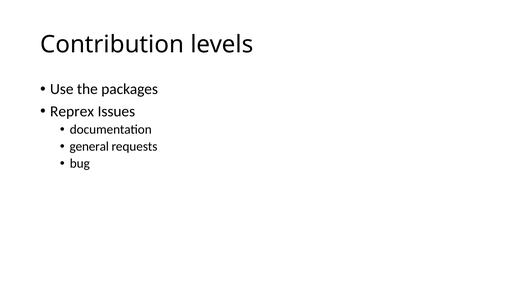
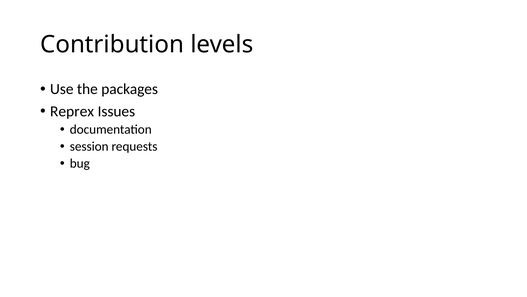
general: general -> session
